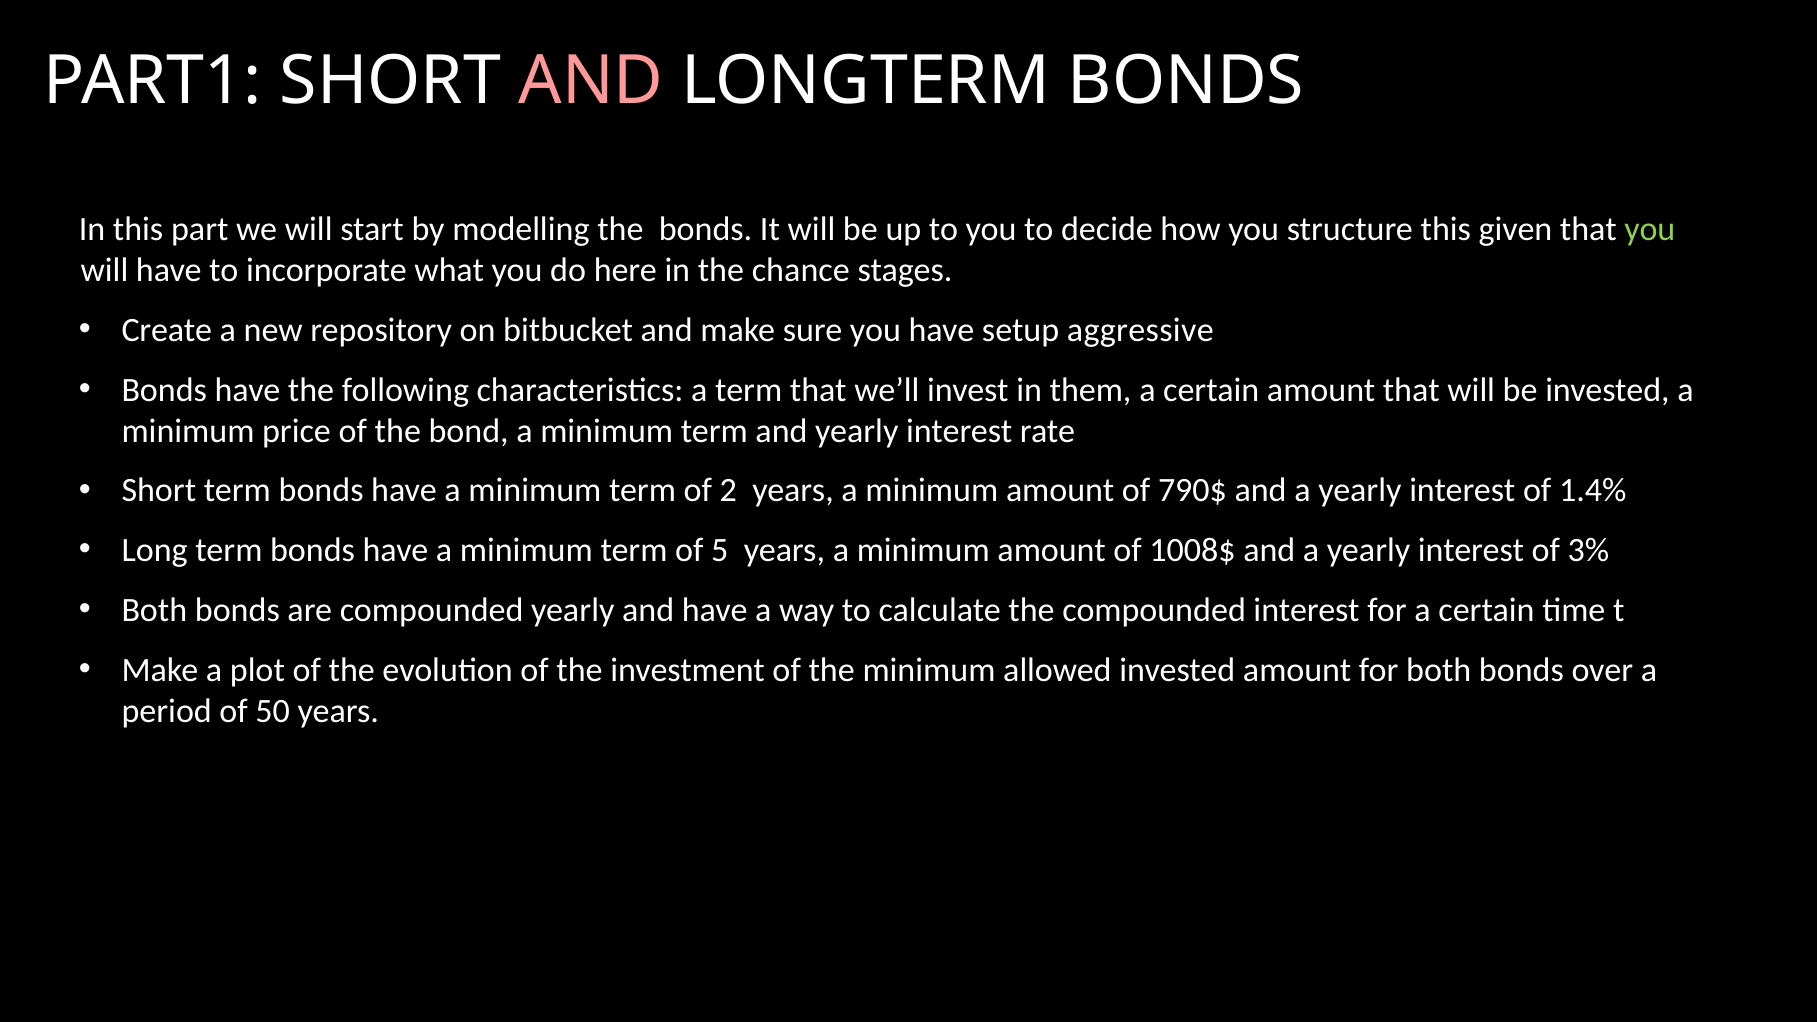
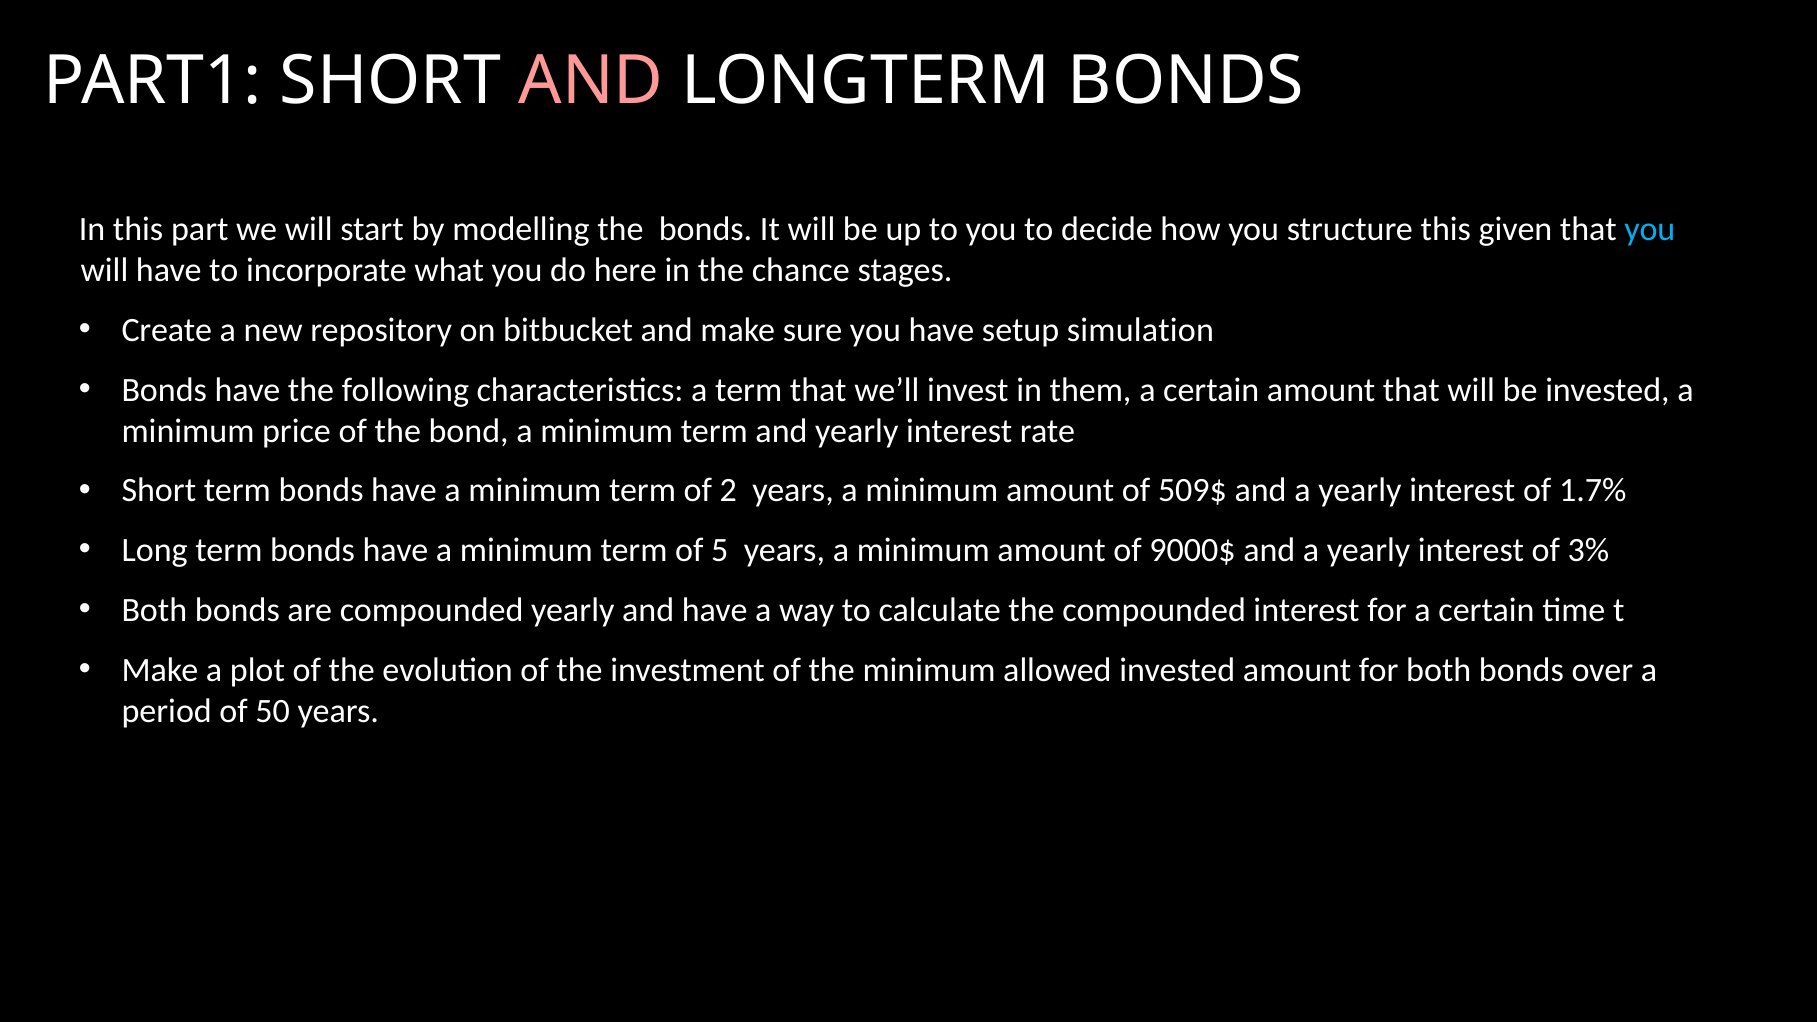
you at (1650, 229) colour: light green -> light blue
aggressive: aggressive -> simulation
790$: 790$ -> 509$
1.4%: 1.4% -> 1.7%
1008$: 1008$ -> 9000$
